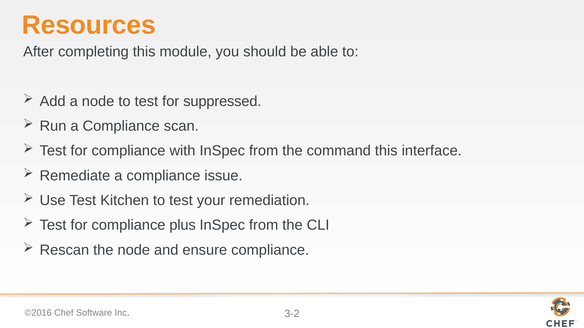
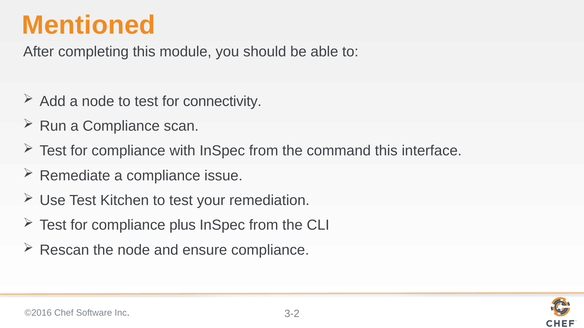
Resources: Resources -> Mentioned
suppressed: suppressed -> connectivity
